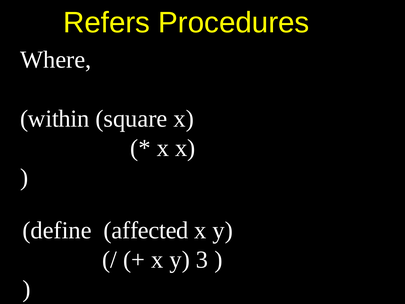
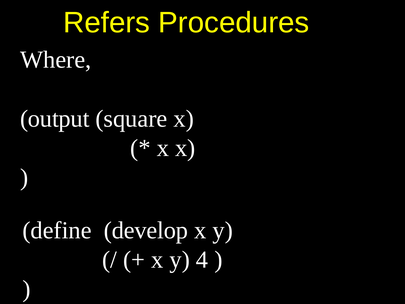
within: within -> output
affected: affected -> develop
3: 3 -> 4
